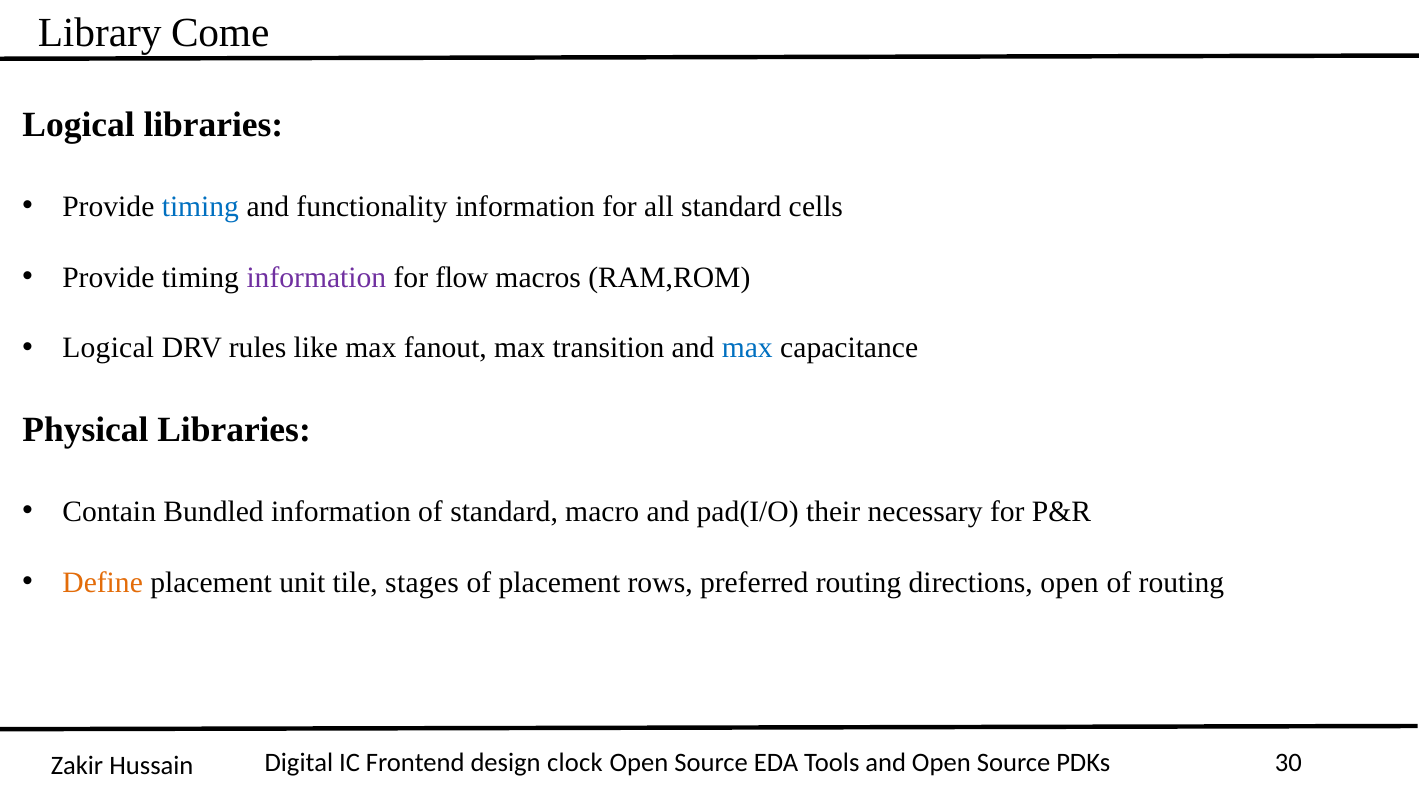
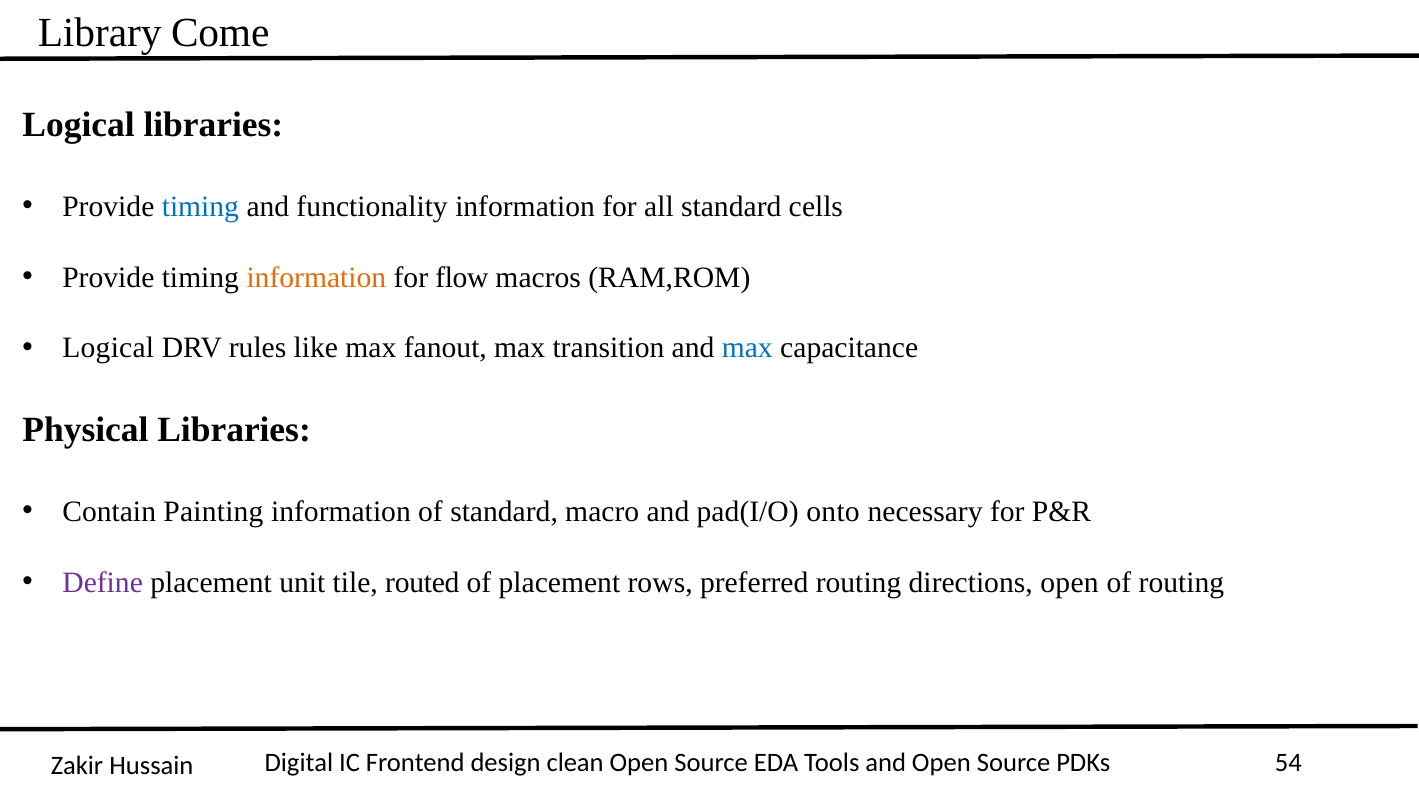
information at (316, 277) colour: purple -> orange
Bundled: Bundled -> Painting
their: their -> onto
Define colour: orange -> purple
stages: stages -> routed
clock: clock -> clean
30: 30 -> 54
